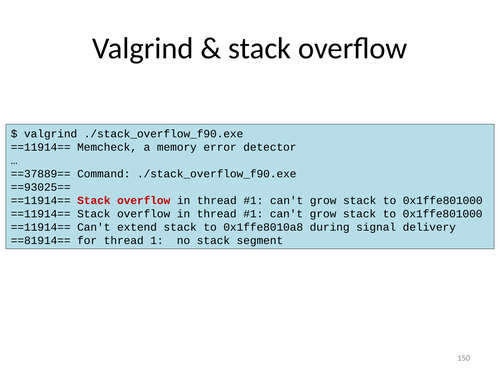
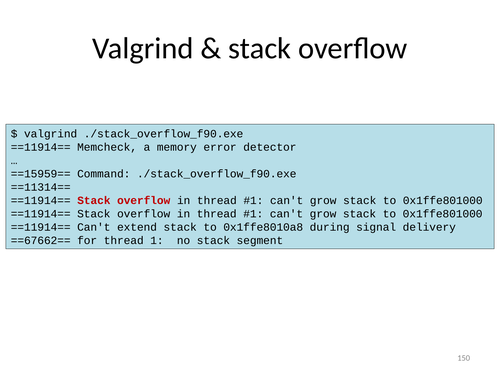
==37889==: ==37889== -> ==15959==
==93025==: ==93025== -> ==11314==
==81914==: ==81914== -> ==67662==
